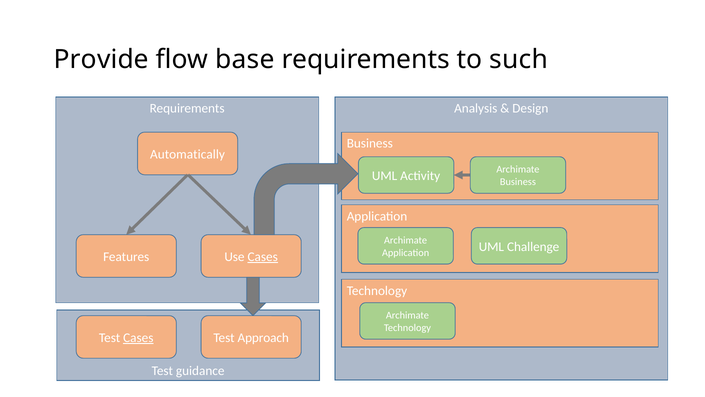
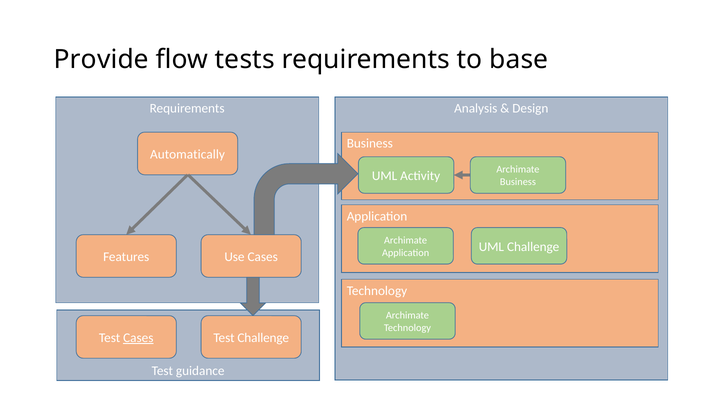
base: base -> tests
such: such -> base
Cases at (263, 257) underline: present -> none
Test Approach: Approach -> Challenge
